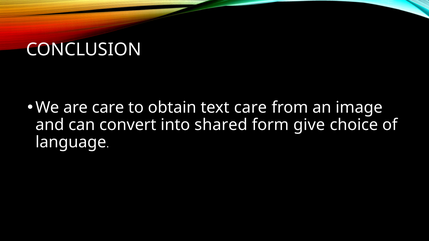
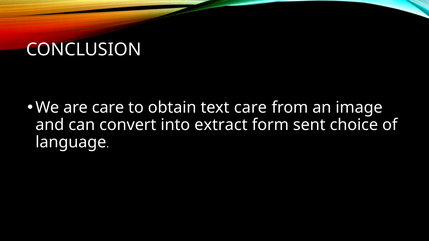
shared: shared -> extract
give: give -> sent
